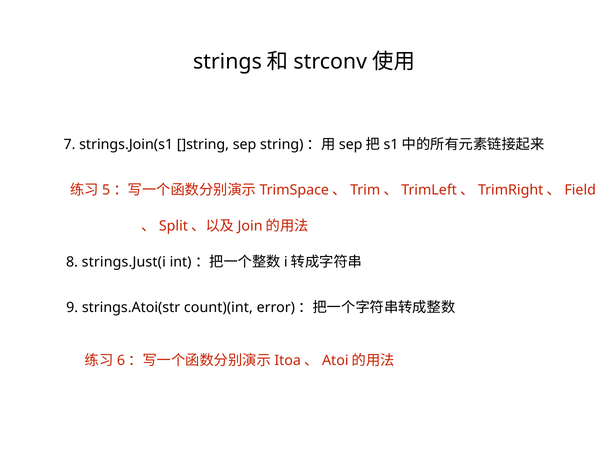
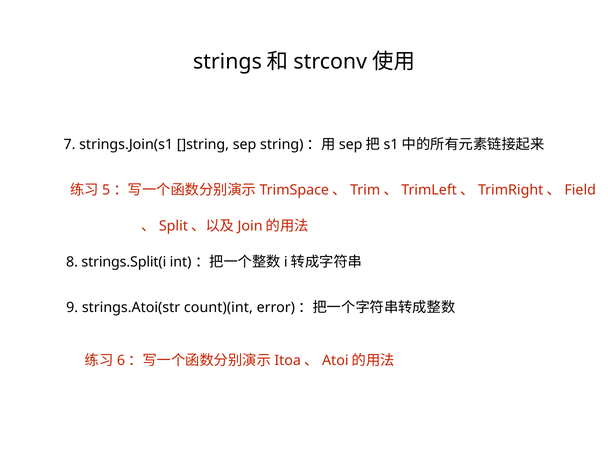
strings.Just(i: strings.Just(i -> strings.Split(i
